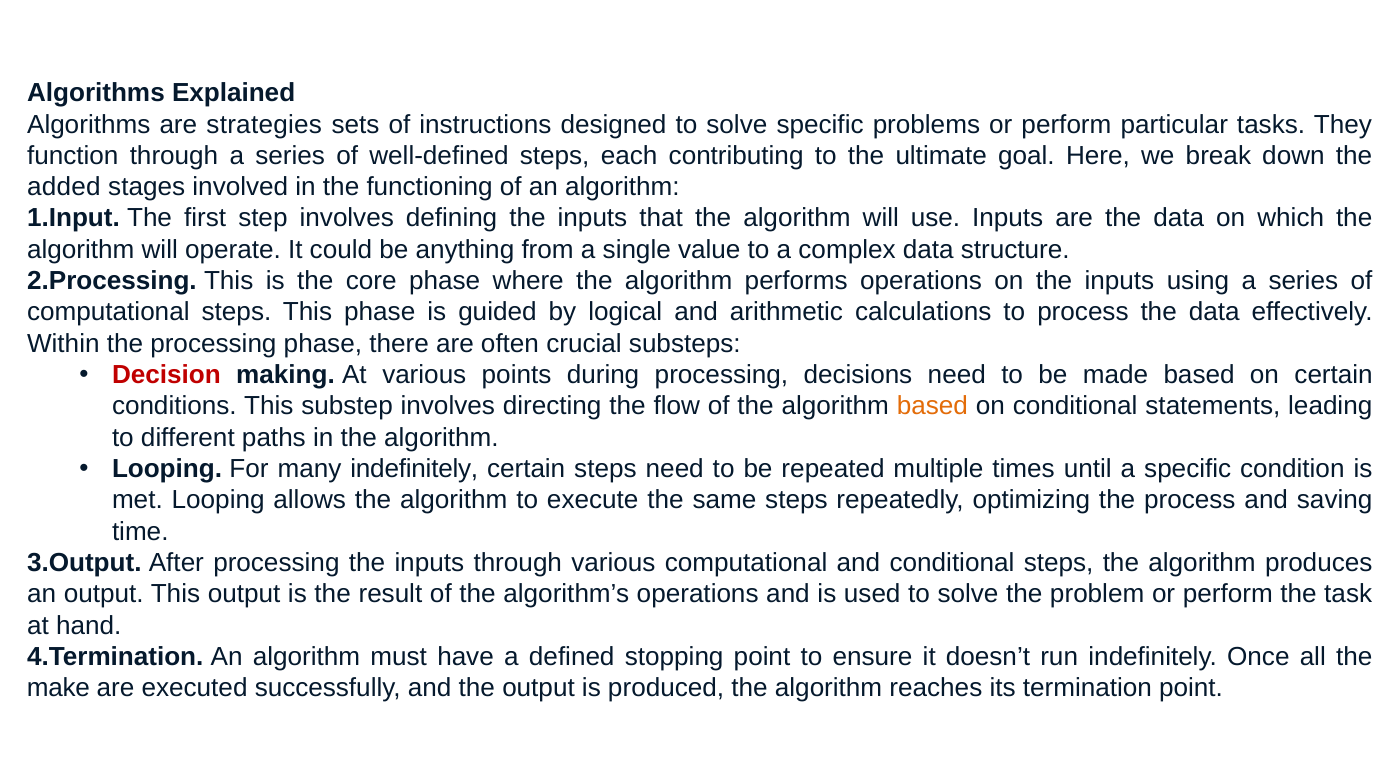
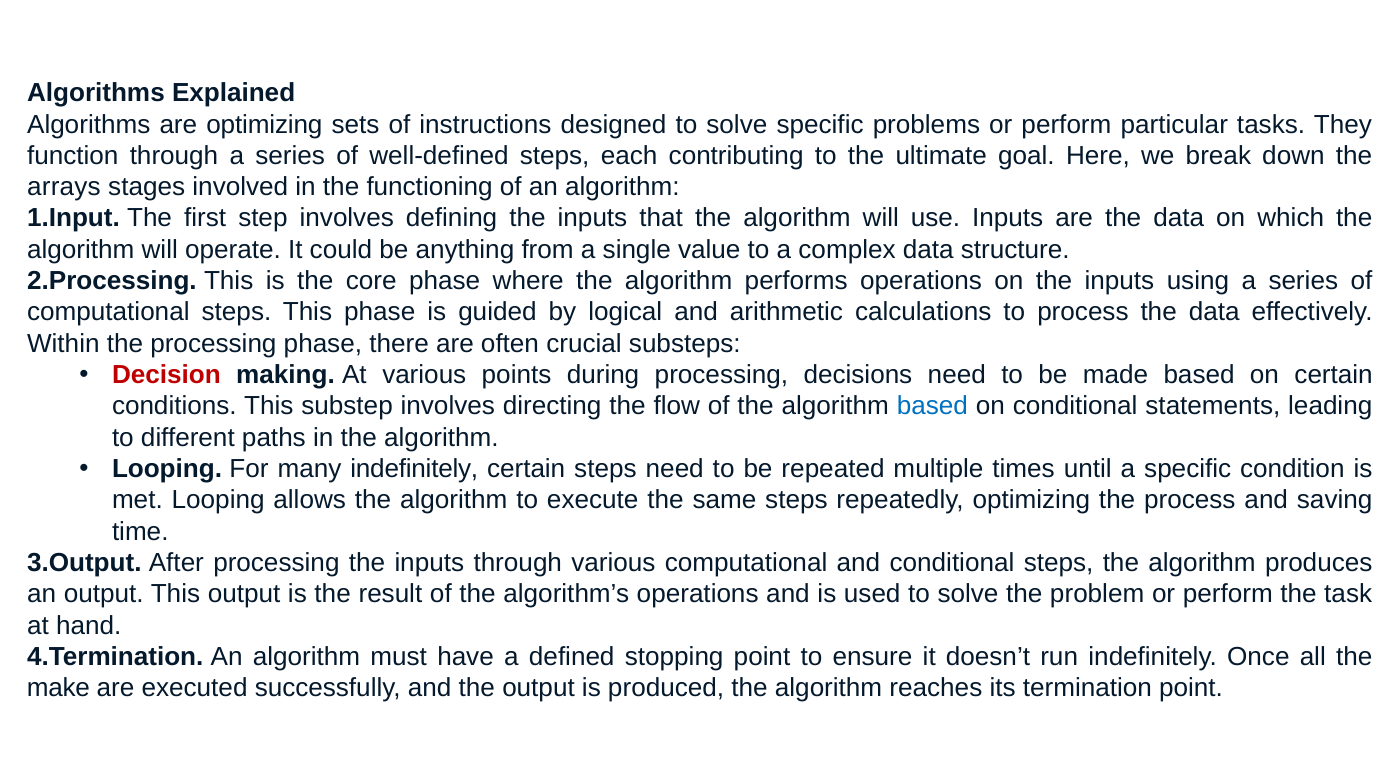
are strategies: strategies -> optimizing
added: added -> arrays
based at (932, 407) colour: orange -> blue
